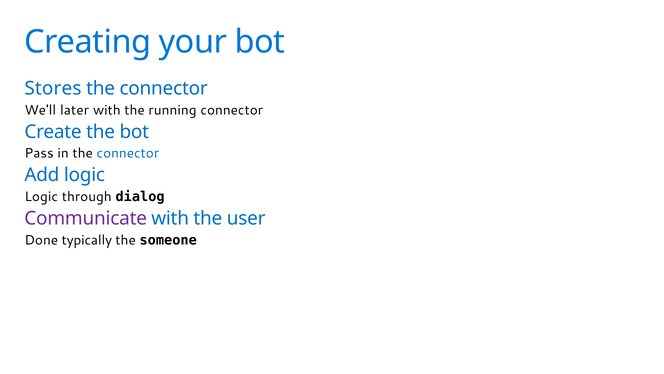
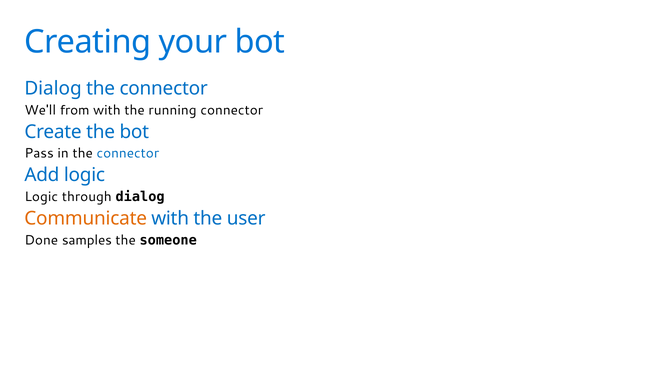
Stores at (53, 88): Stores -> Dialog
later: later -> from
Communicate colour: purple -> orange
typically: typically -> samples
